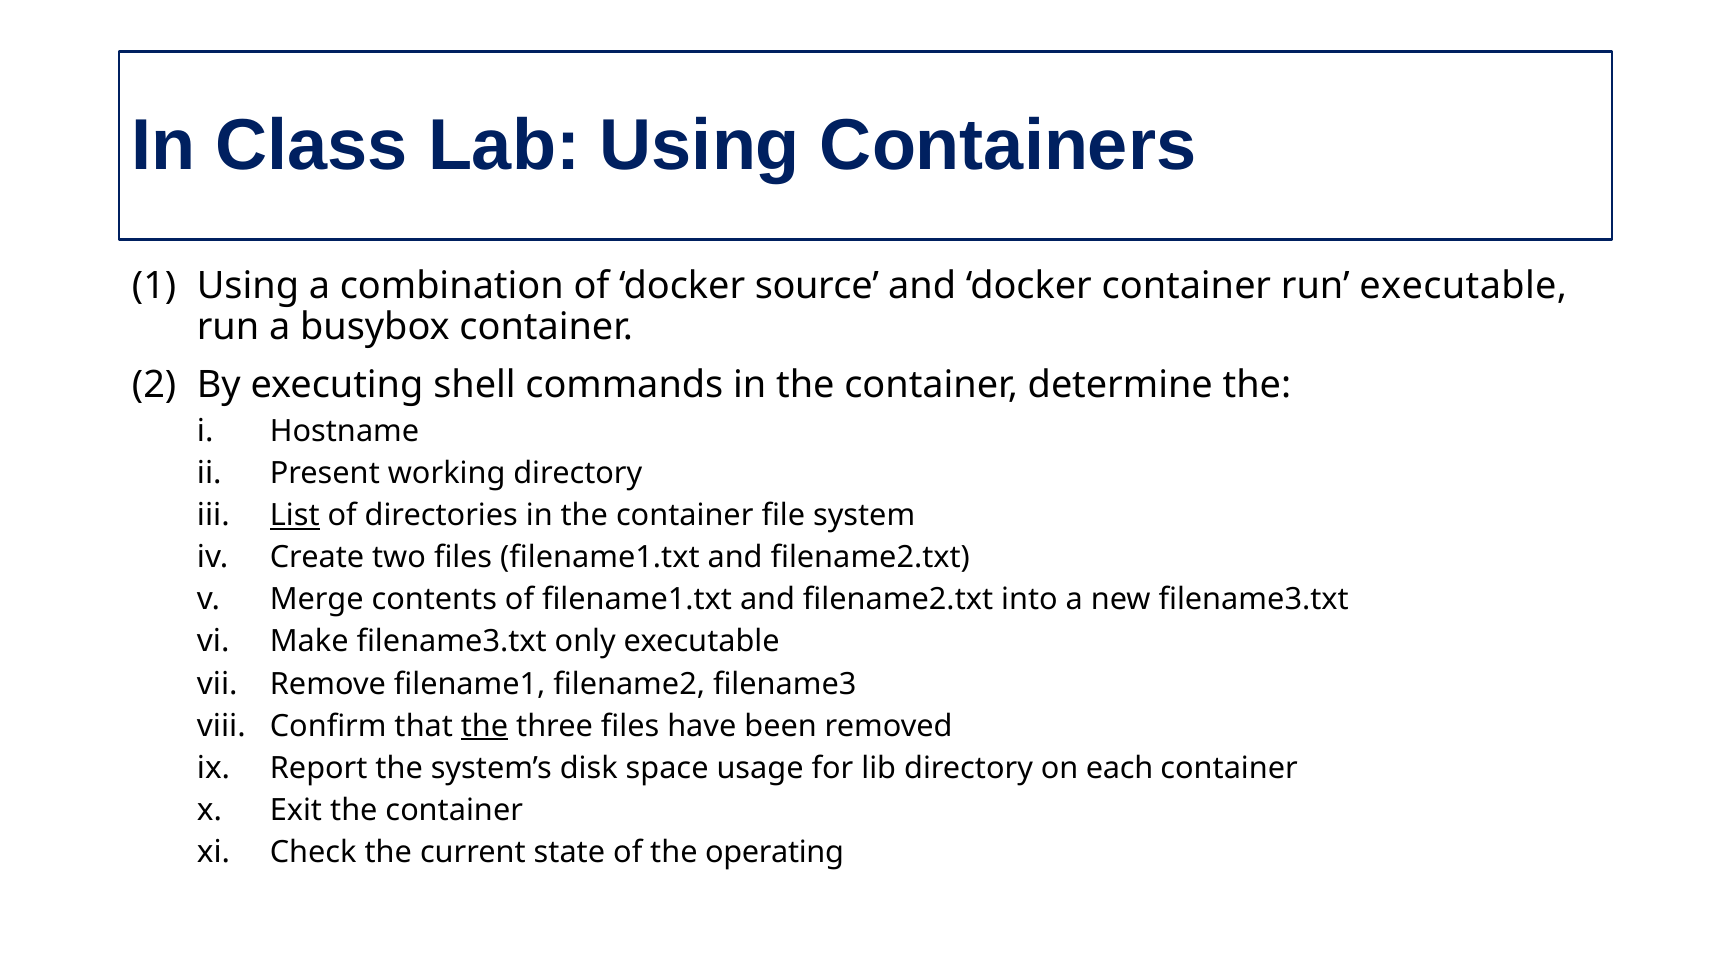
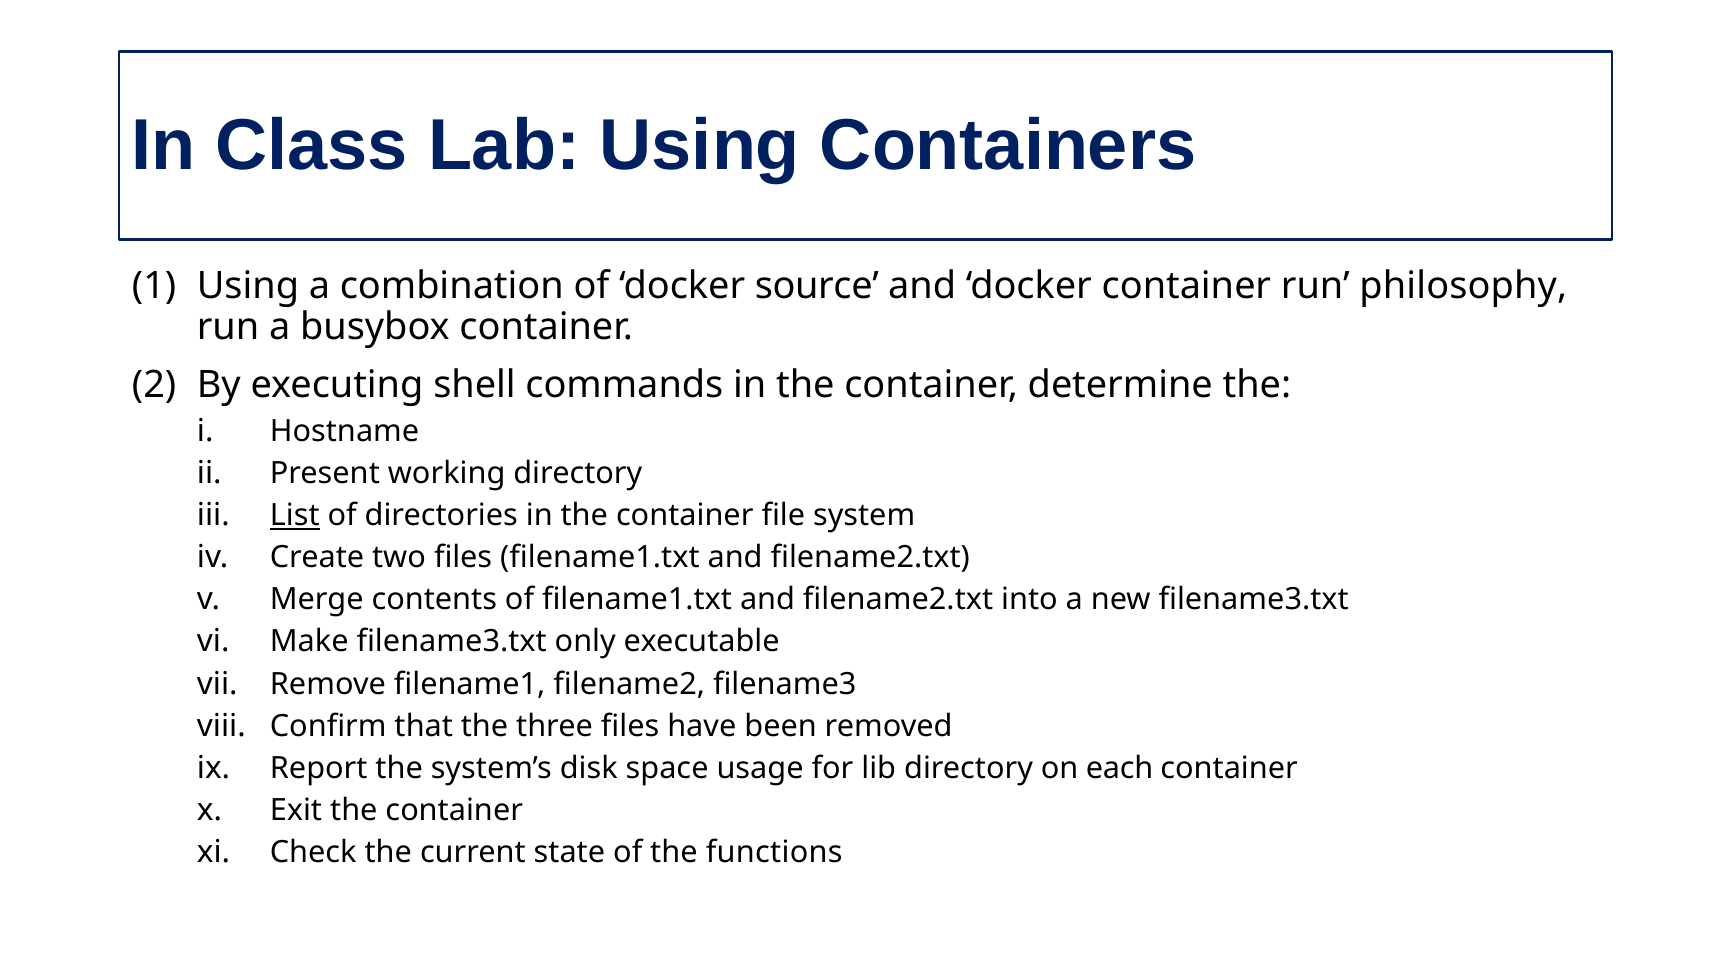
run executable: executable -> philosophy
the at (485, 727) underline: present -> none
operating: operating -> functions
